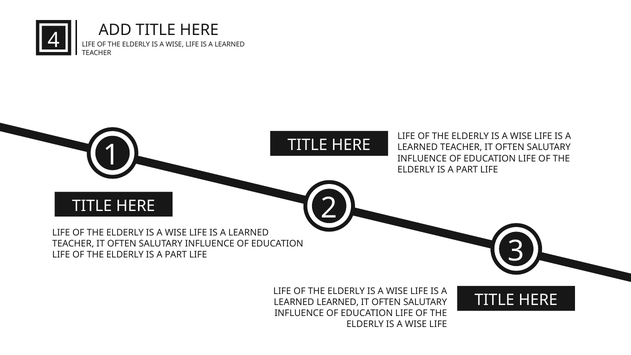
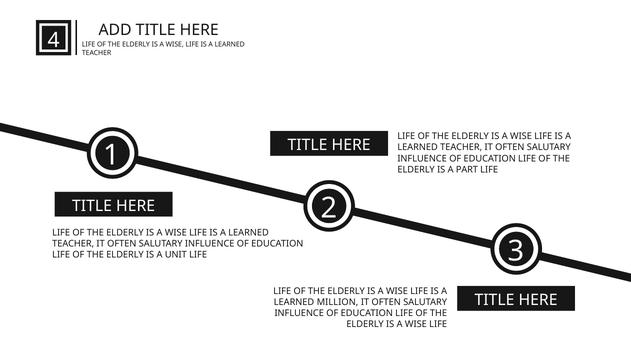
PART at (176, 255): PART -> UNIT
LEARNED LEARNED: LEARNED -> MILLION
